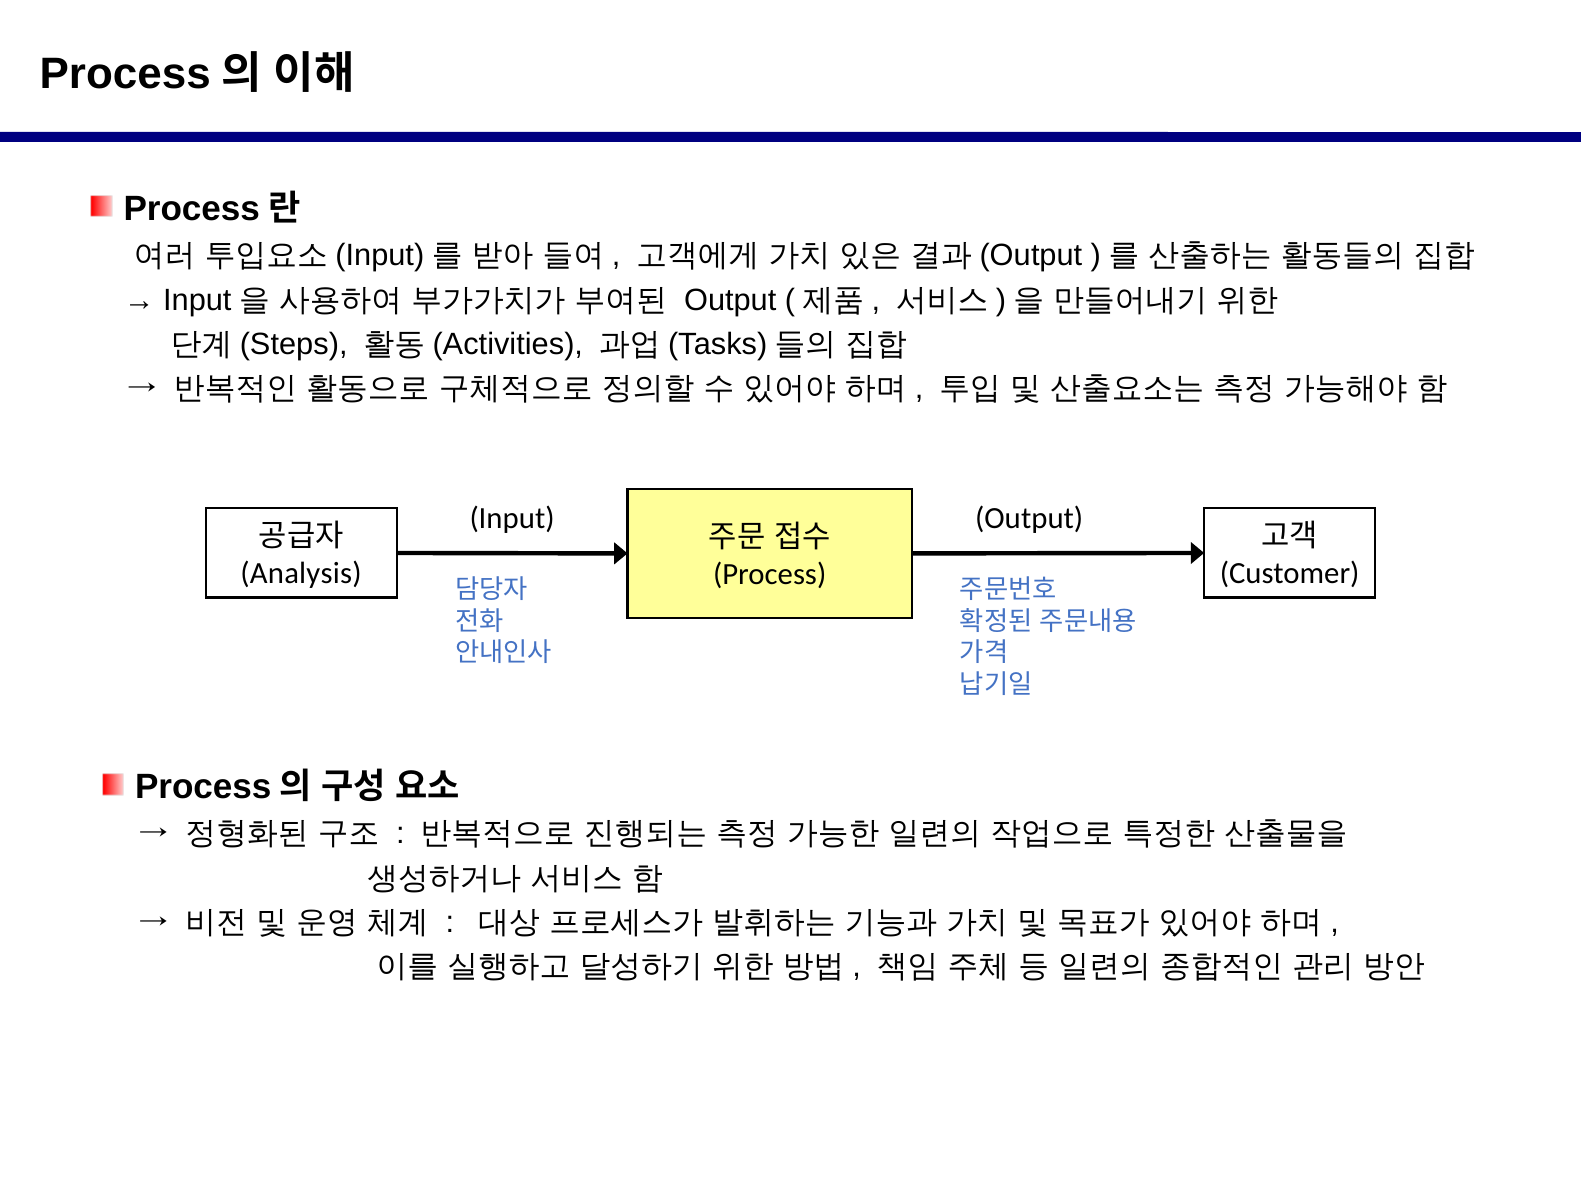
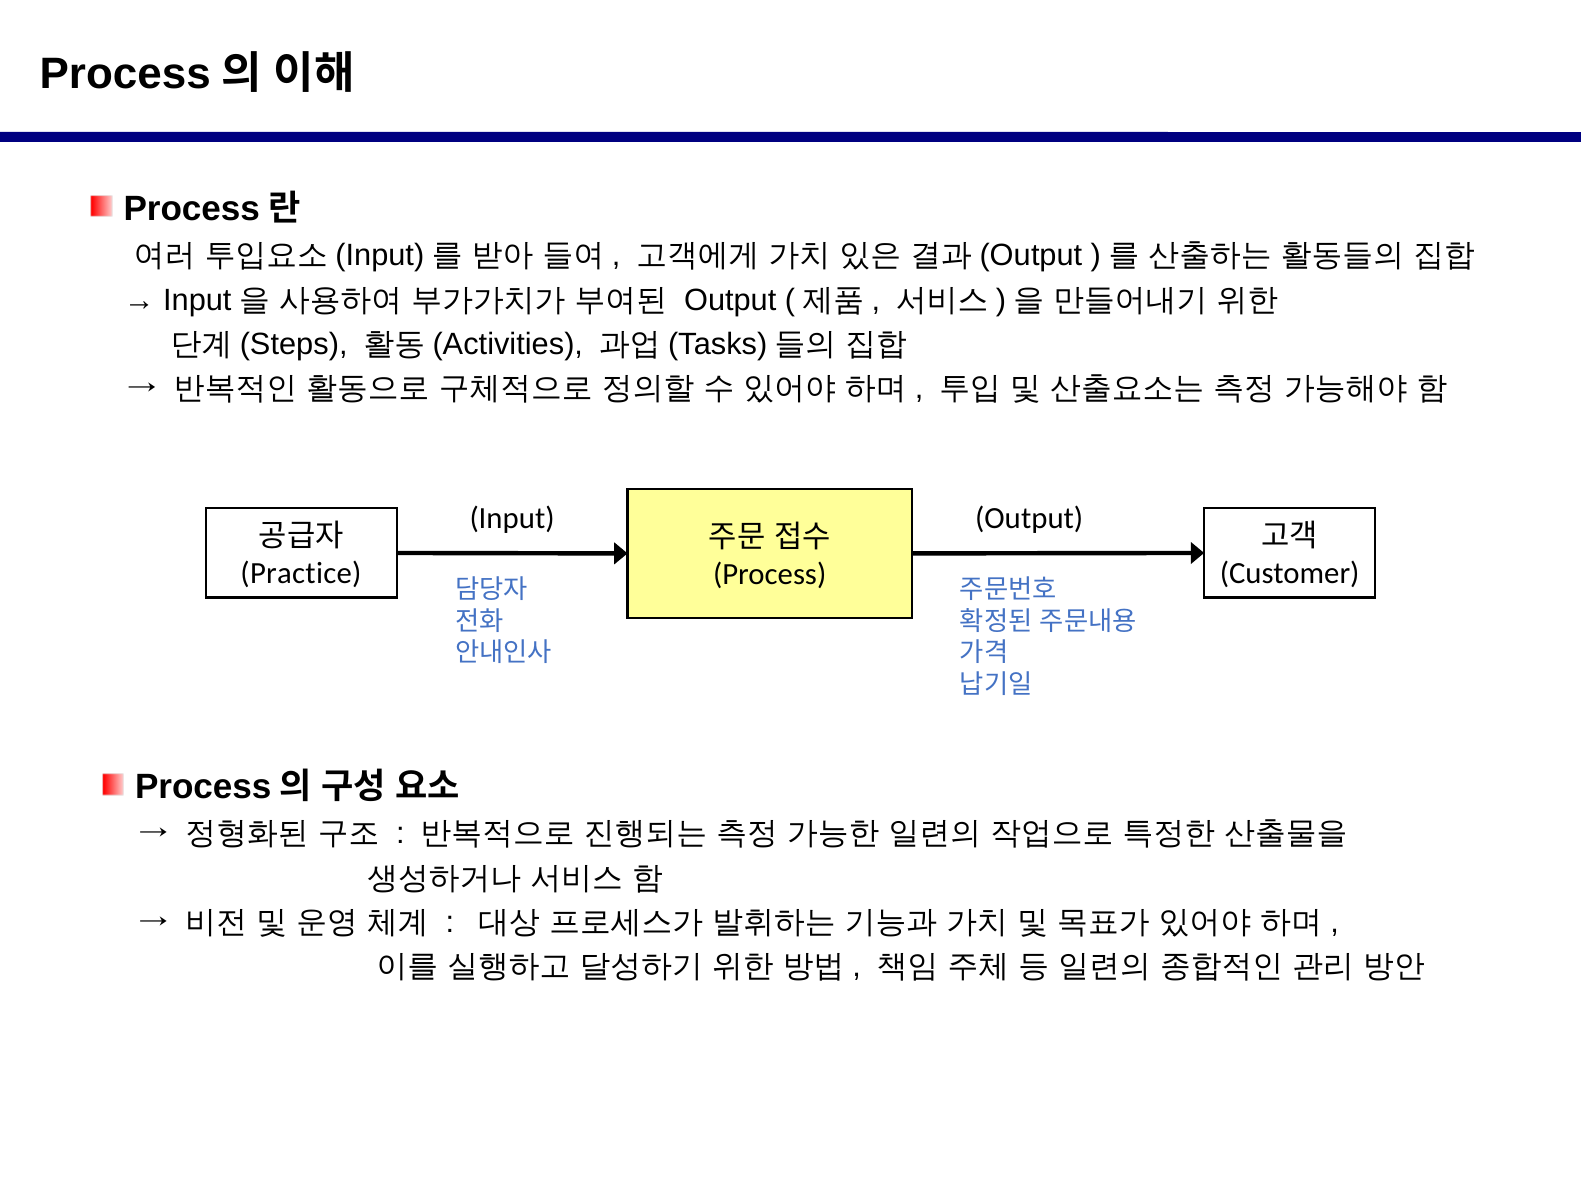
Analysis: Analysis -> Practice
